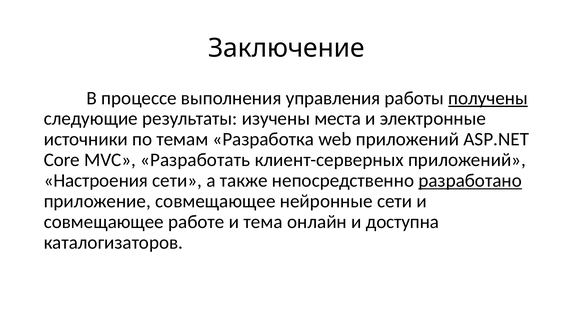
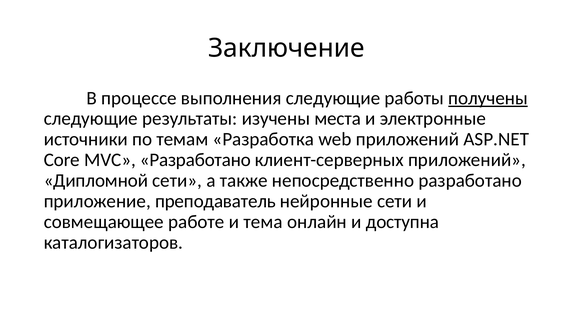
выполнения управления: управления -> следующие
MVC Разработать: Разработать -> Разработано
Настроения: Настроения -> Дипломной
разработано at (470, 181) underline: present -> none
приложение совмещающее: совмещающее -> преподаватель
